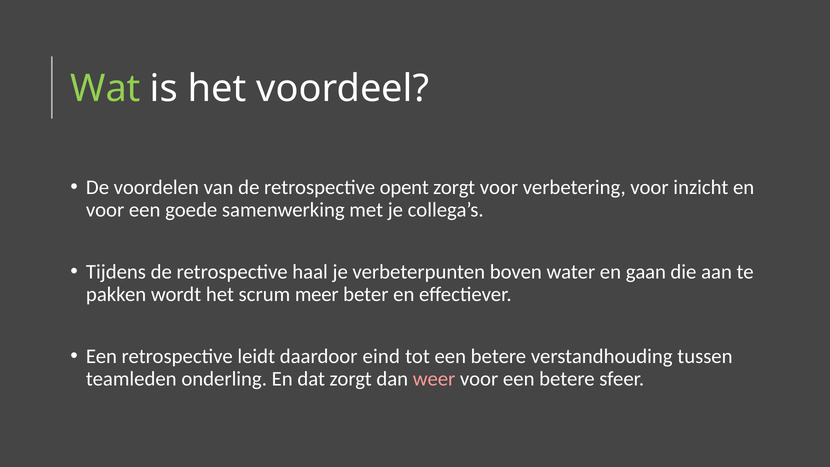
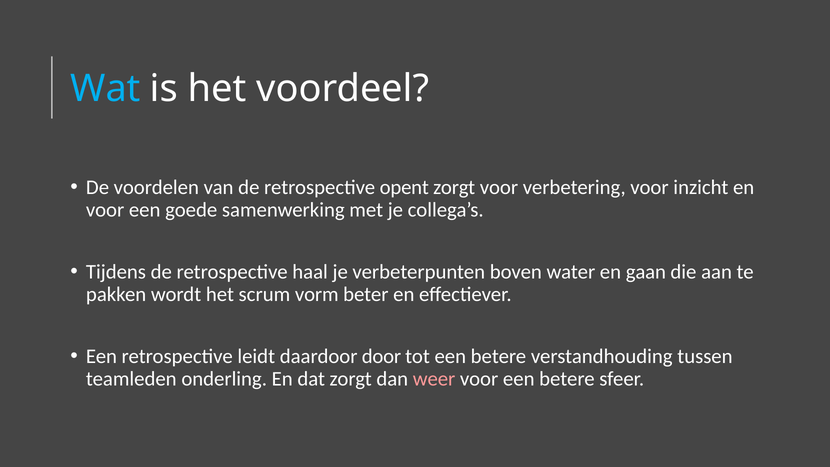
Wat colour: light green -> light blue
meer: meer -> vorm
eind: eind -> door
